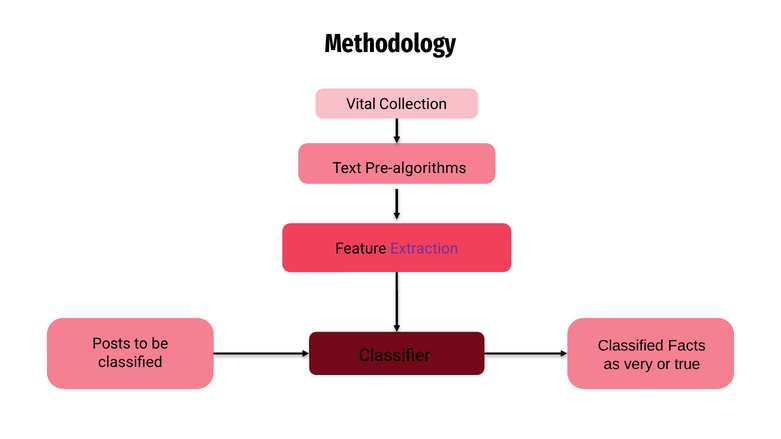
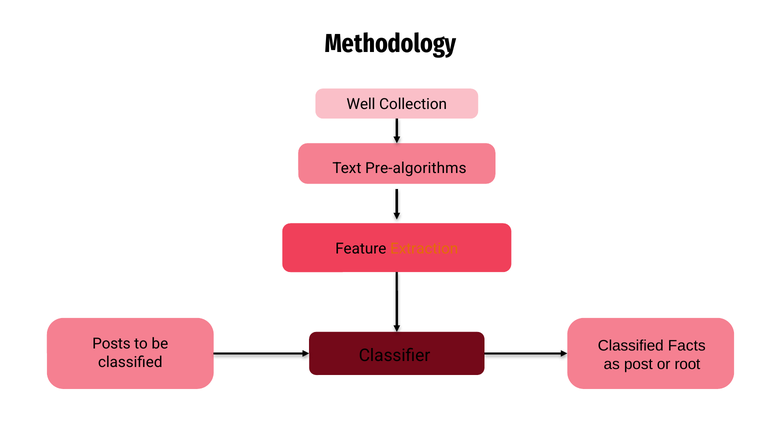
Vital: Vital -> Well
Extraction colour: purple -> orange
very: very -> post
true: true -> root
